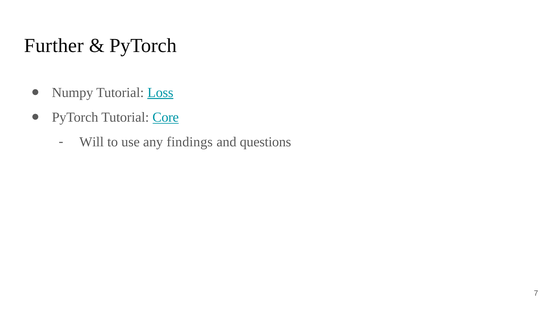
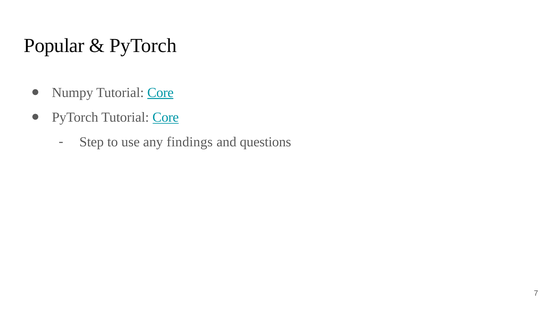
Further: Further -> Popular
Numpy Tutorial Loss: Loss -> Core
Will: Will -> Step
